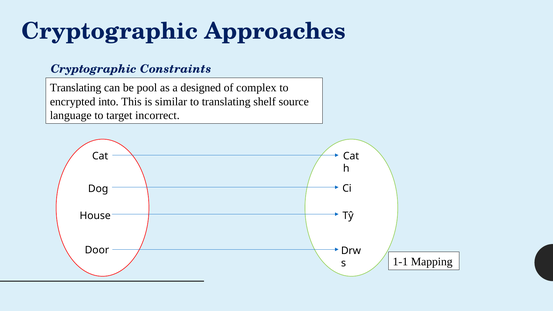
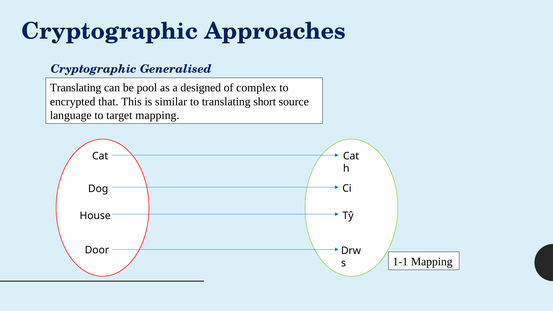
Constraints: Constraints -> Generalised
into: into -> that
shelf: shelf -> short
target incorrect: incorrect -> mapping
